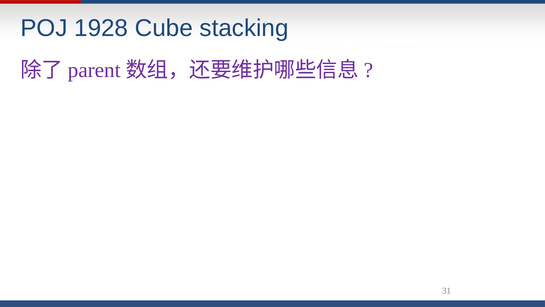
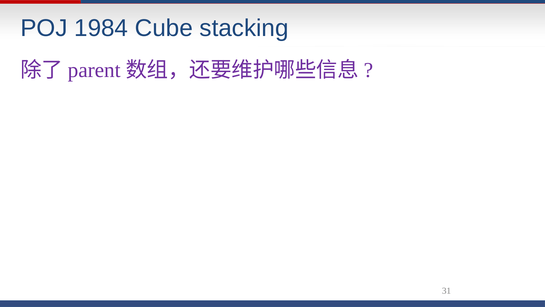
1928: 1928 -> 1984
